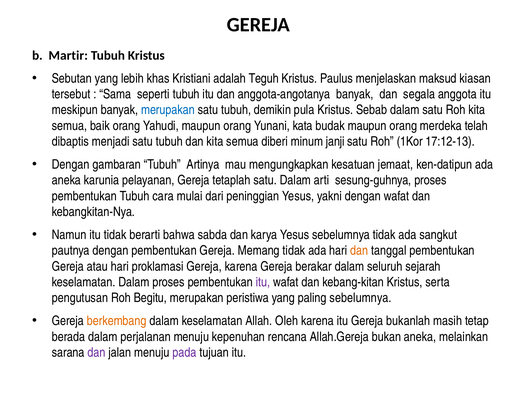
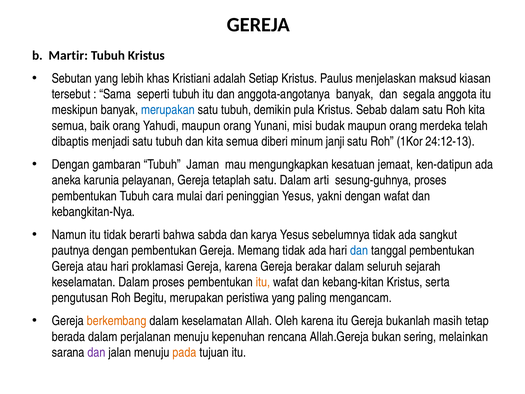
Teguh: Teguh -> Setiap
kata: kata -> misi
17:12-13: 17:12-13 -> 24:12-13
Artinya: Artinya -> Jaman
dan at (359, 250) colour: orange -> blue
itu at (263, 282) colour: purple -> orange
paling sebelumnya: sebelumnya -> mengancam
bukan aneka: aneka -> sering
pada colour: purple -> orange
